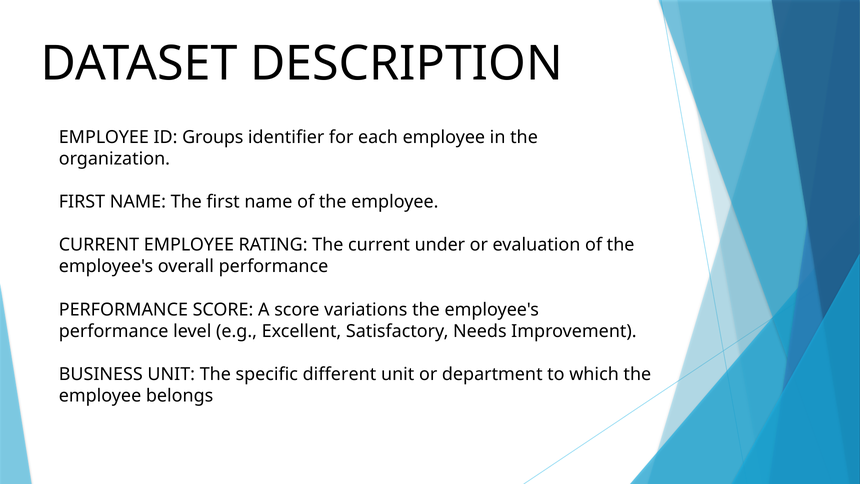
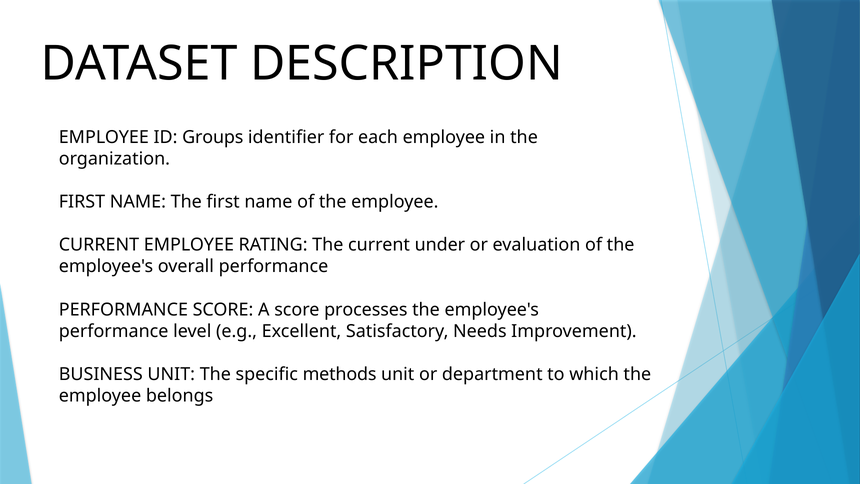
variations: variations -> processes
different: different -> methods
